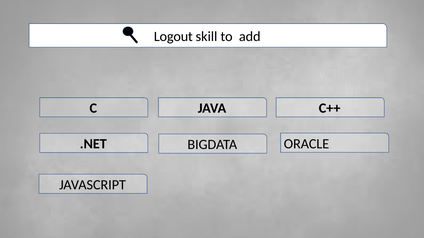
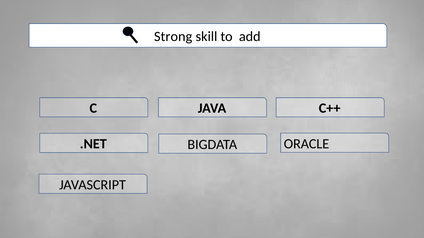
Logout: Logout -> Strong
